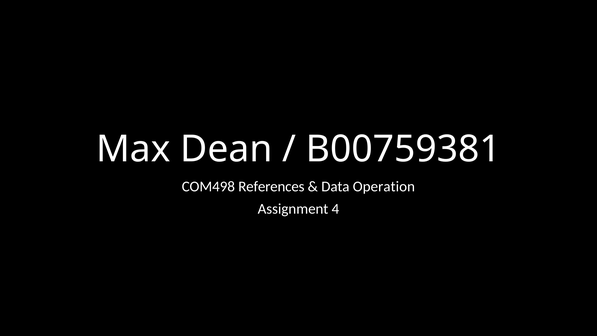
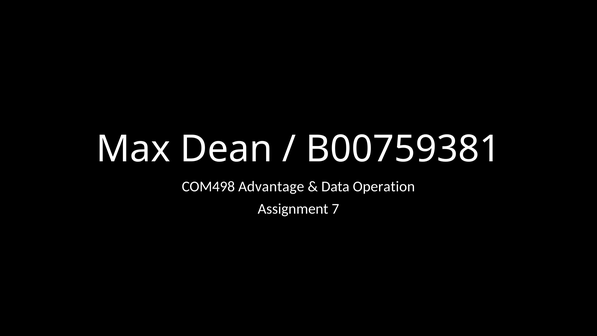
References: References -> Advantage
4: 4 -> 7
